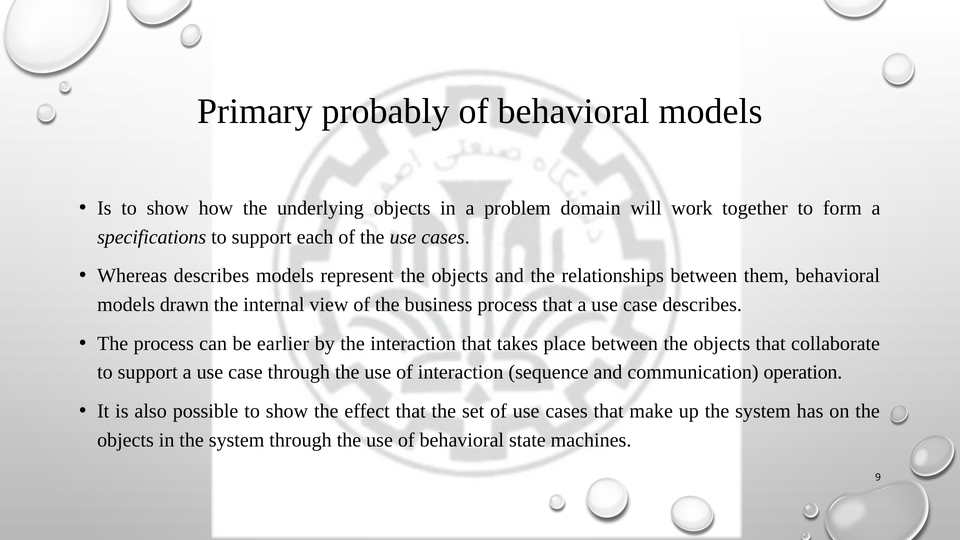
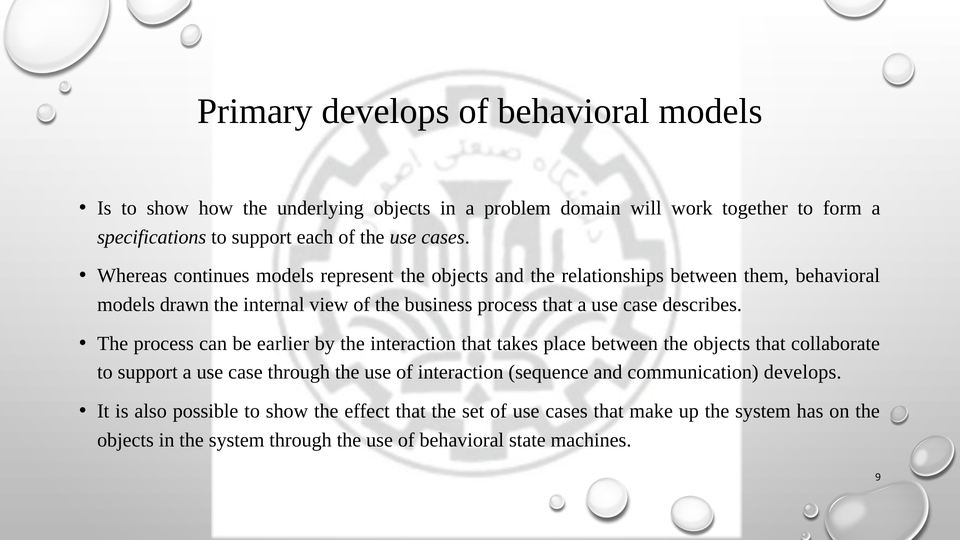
Primary probably: probably -> develops
Whereas describes: describes -> continues
communication operation: operation -> develops
